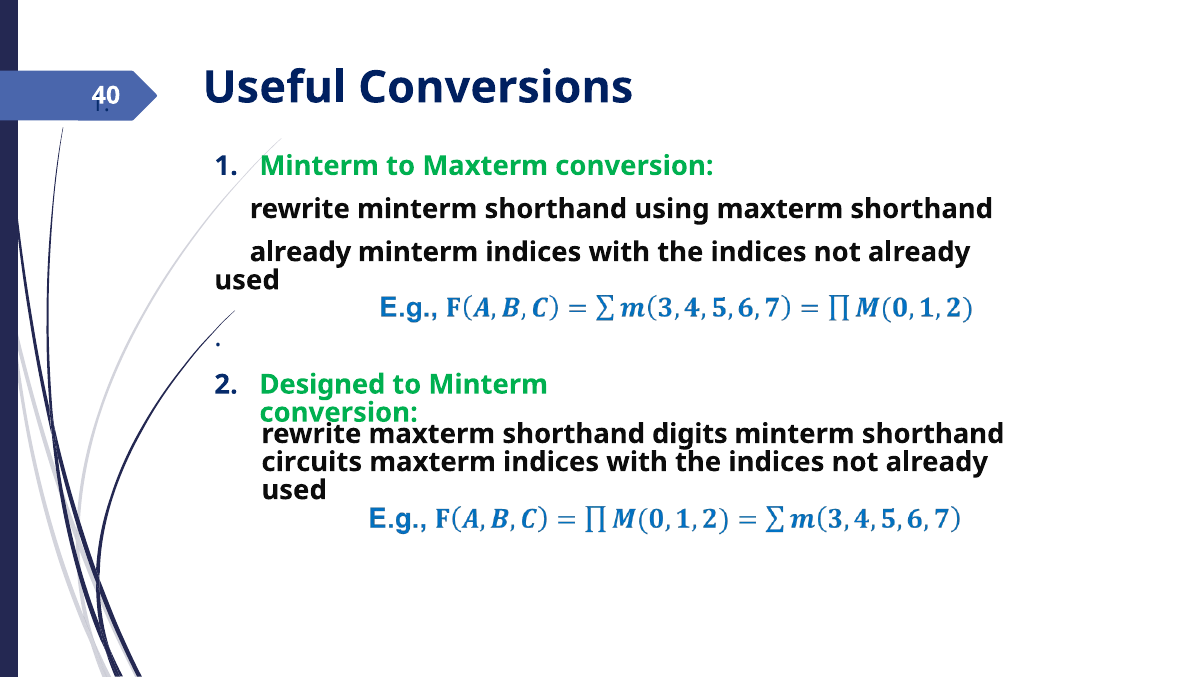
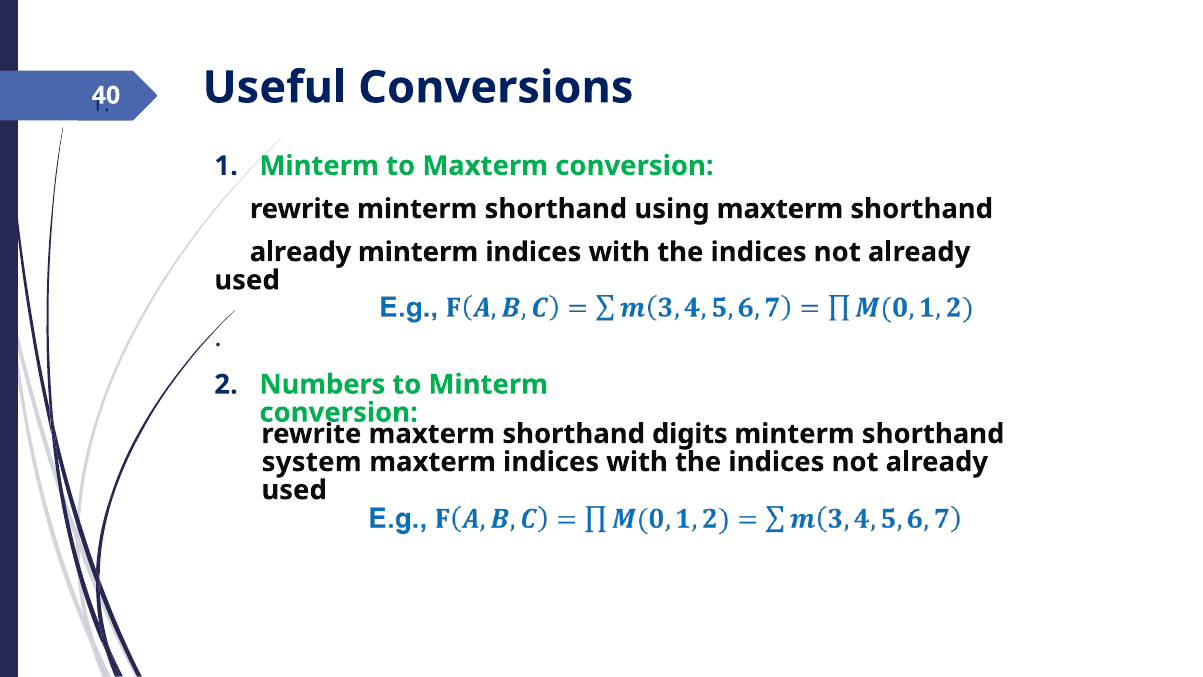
Designed: Designed -> Numbers
circuits: circuits -> system
